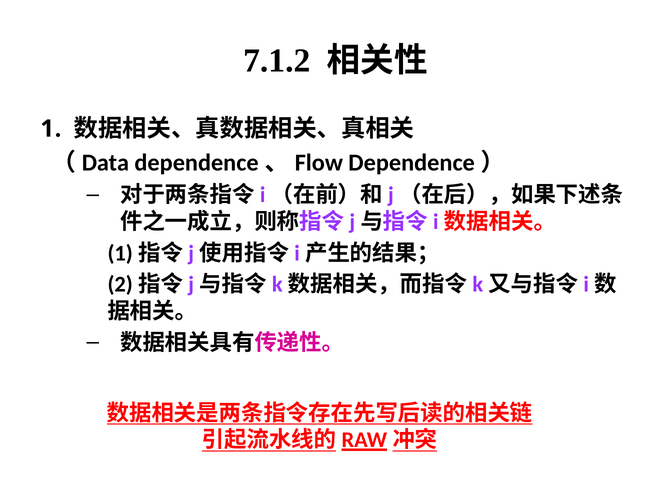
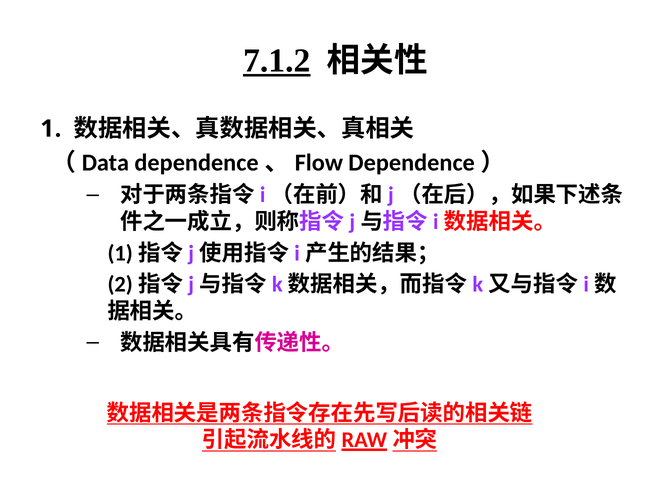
7.1.2 underline: none -> present
